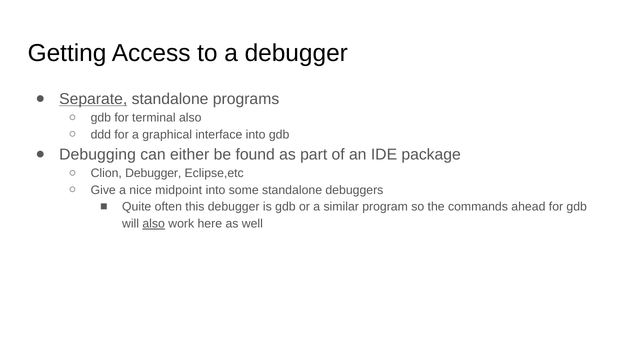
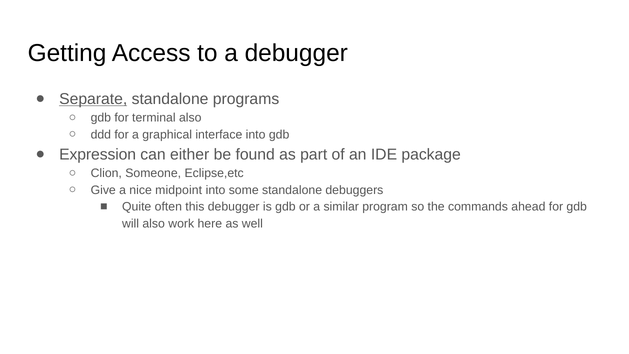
Debugging: Debugging -> Expression
Clion Debugger: Debugger -> Someone
also at (154, 224) underline: present -> none
